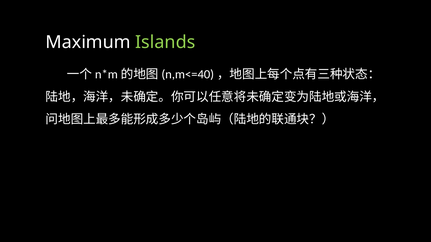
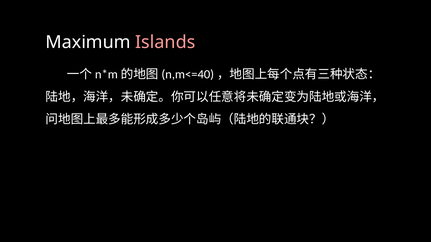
Islands colour: light green -> pink
